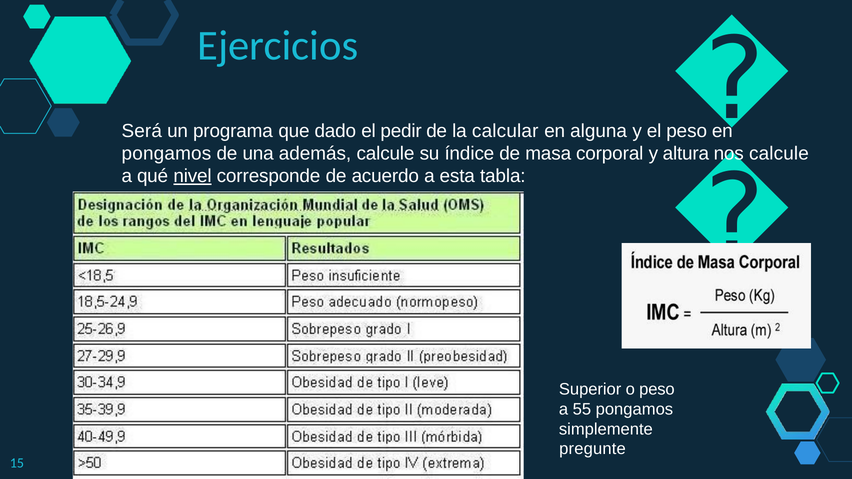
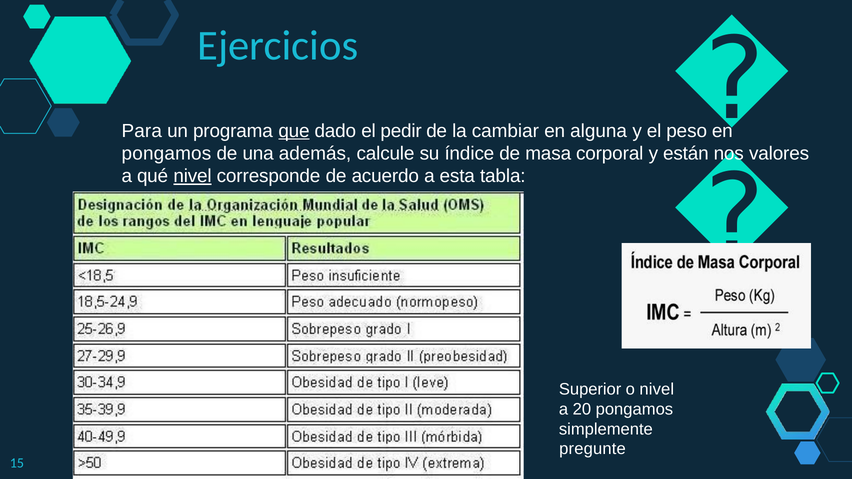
Será: Será -> Para
que underline: none -> present
calcular: calcular -> cambiar
altura: altura -> están
nos calcule: calcule -> valores
o peso: peso -> nivel
55: 55 -> 20
